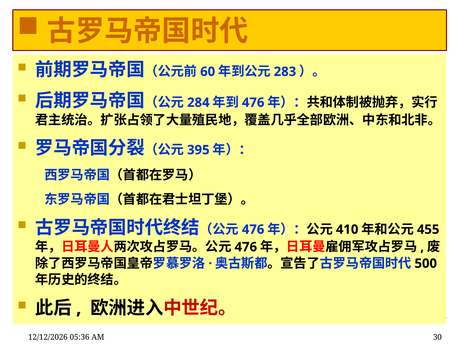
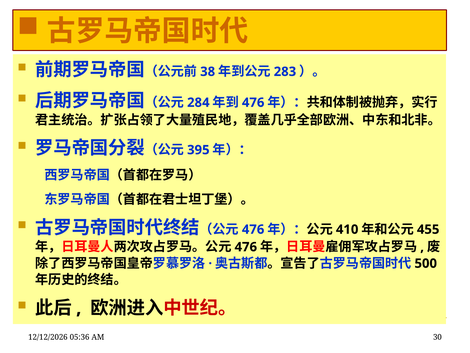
60: 60 -> 38
